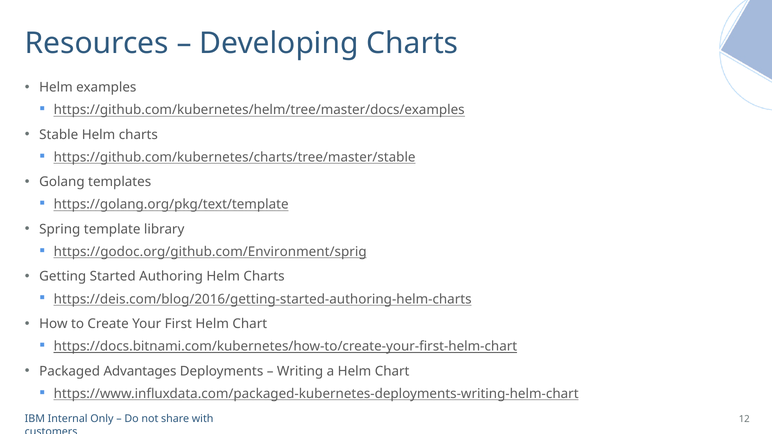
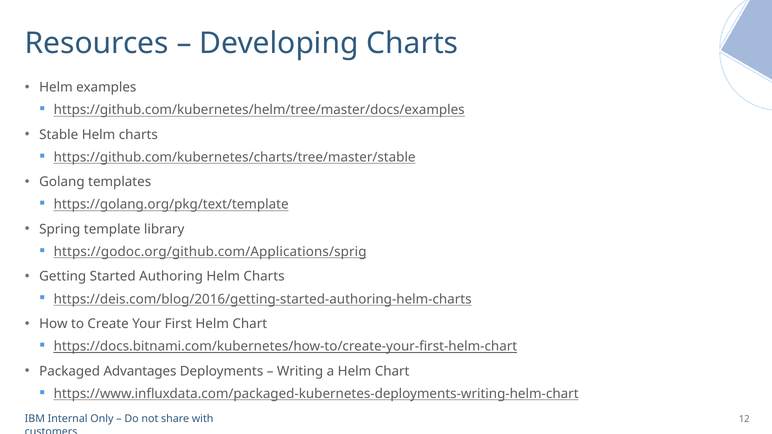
https://godoc.org/github.com/Environment/sprig: https://godoc.org/github.com/Environment/sprig -> https://godoc.org/github.com/Applications/sprig
